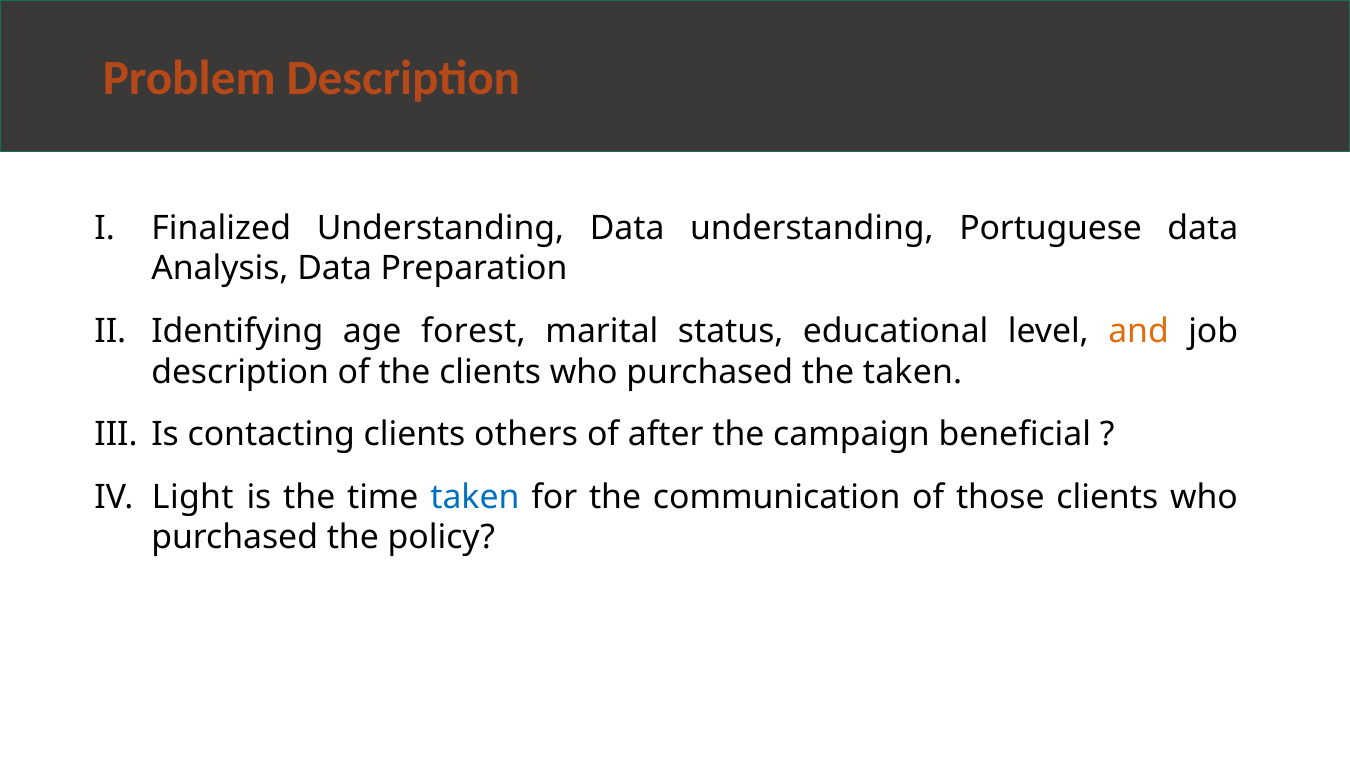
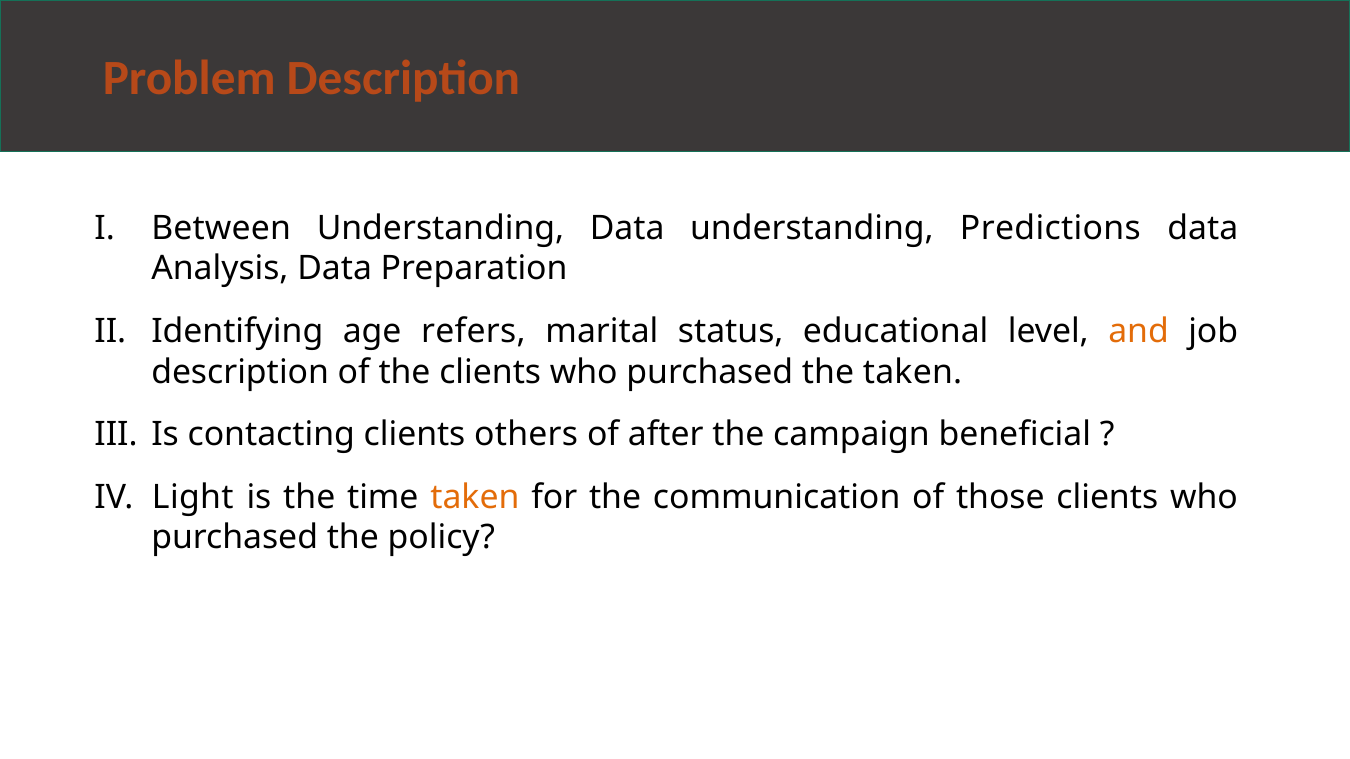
Finalized: Finalized -> Between
Portuguese: Portuguese -> Predictions
forest: forest -> refers
taken at (475, 498) colour: blue -> orange
